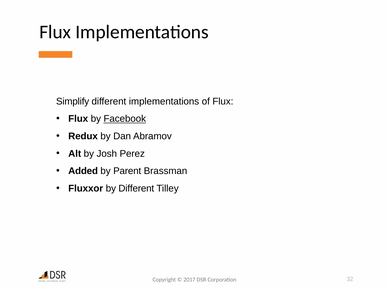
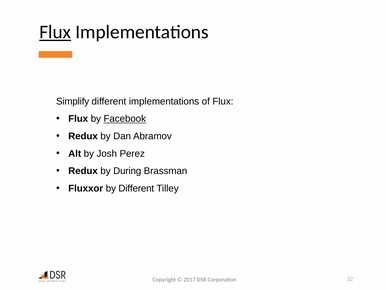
Flux at (55, 32) underline: none -> present
Added at (83, 171): Added -> Redux
Parent: Parent -> During
